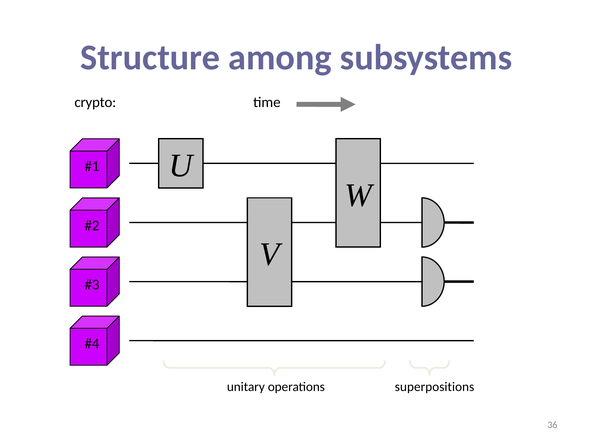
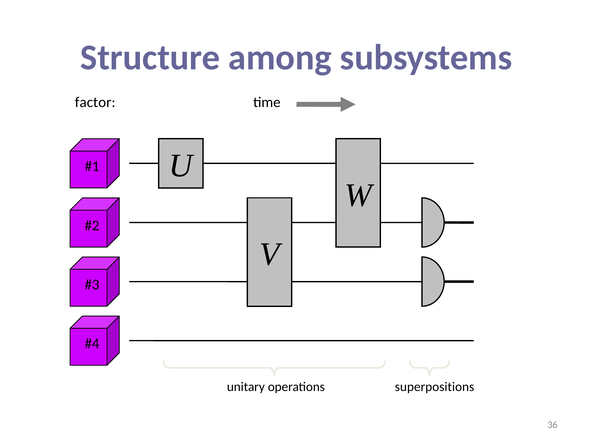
crypto: crypto -> factor
